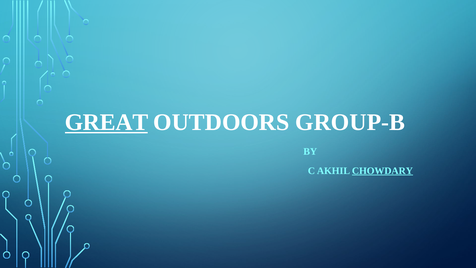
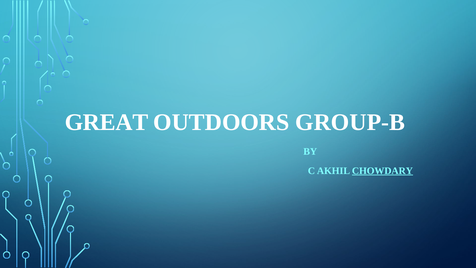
GREAT underline: present -> none
